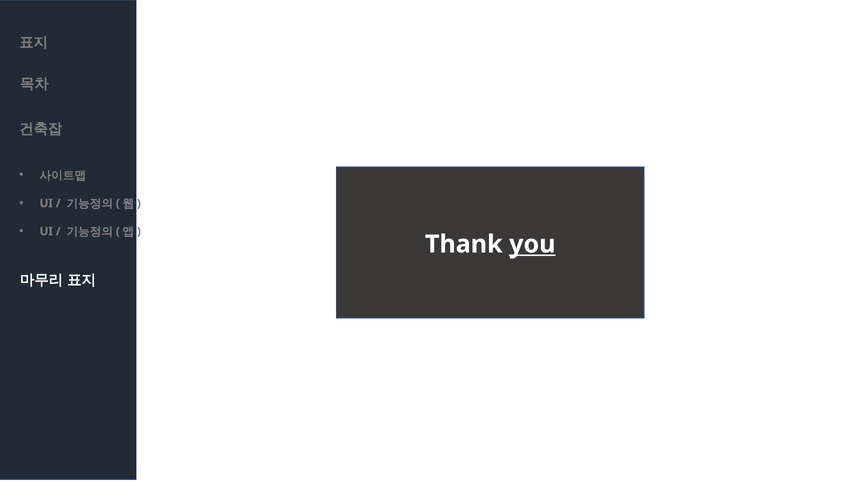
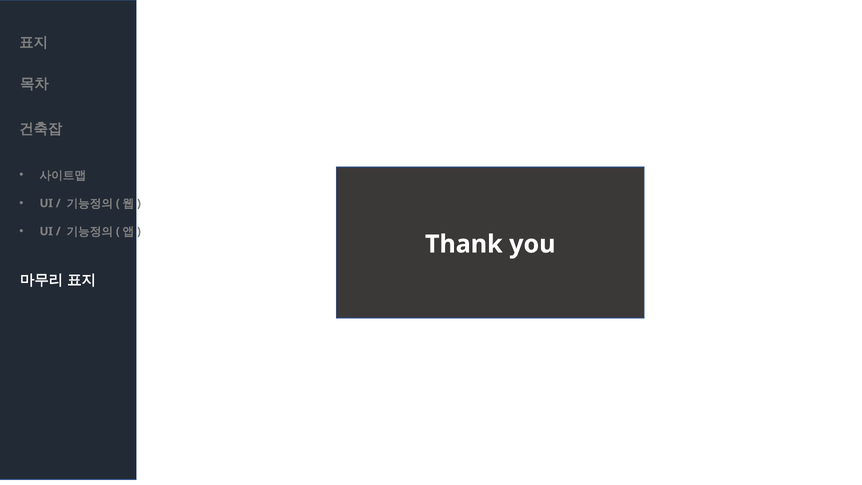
you underline: present -> none
